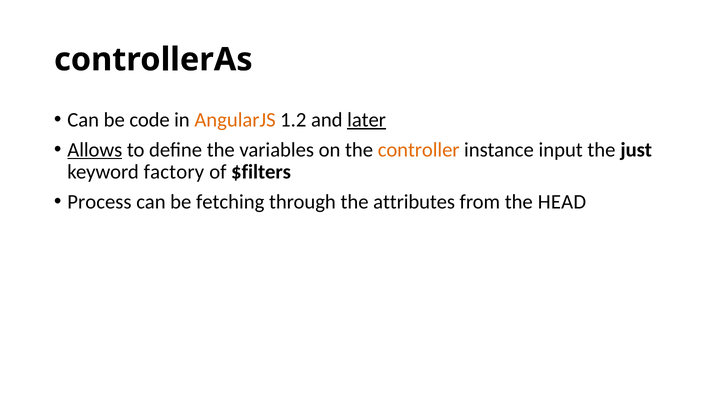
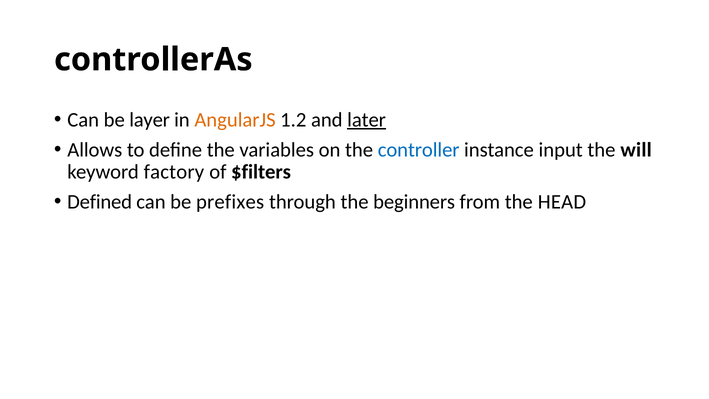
code: code -> layer
Allows underline: present -> none
controller colour: orange -> blue
just: just -> will
Process: Process -> Defined
fetching: fetching -> prefixes
attributes: attributes -> beginners
